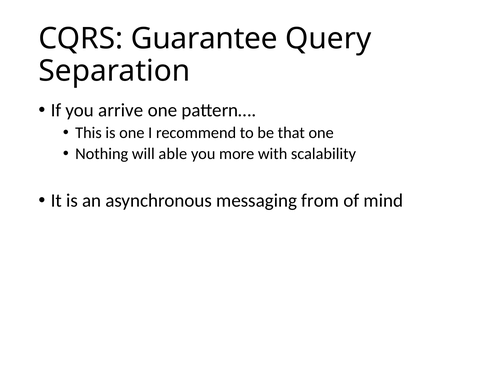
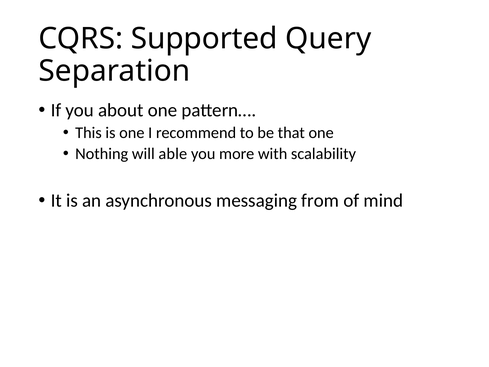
Guarantee: Guarantee -> Supported
arrive: arrive -> about
